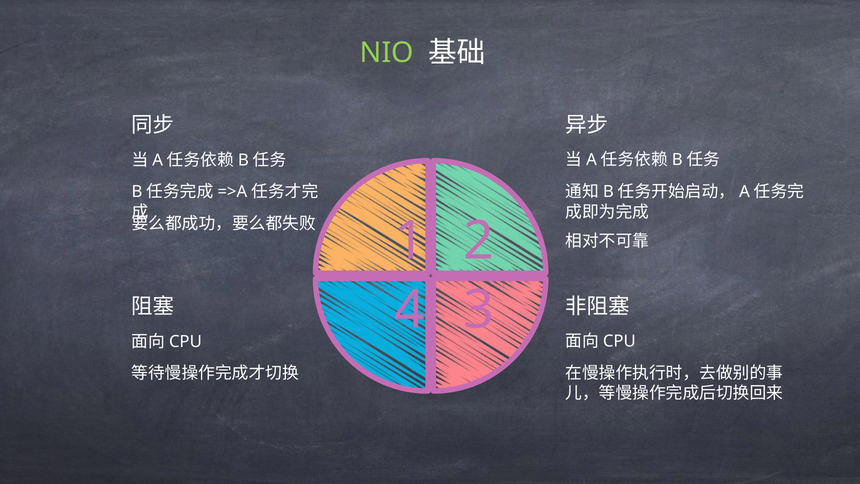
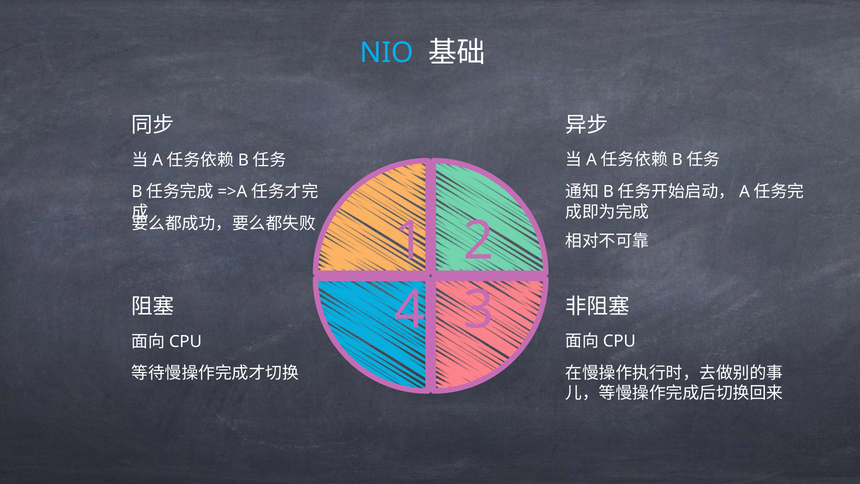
NIO colour: light green -> light blue
